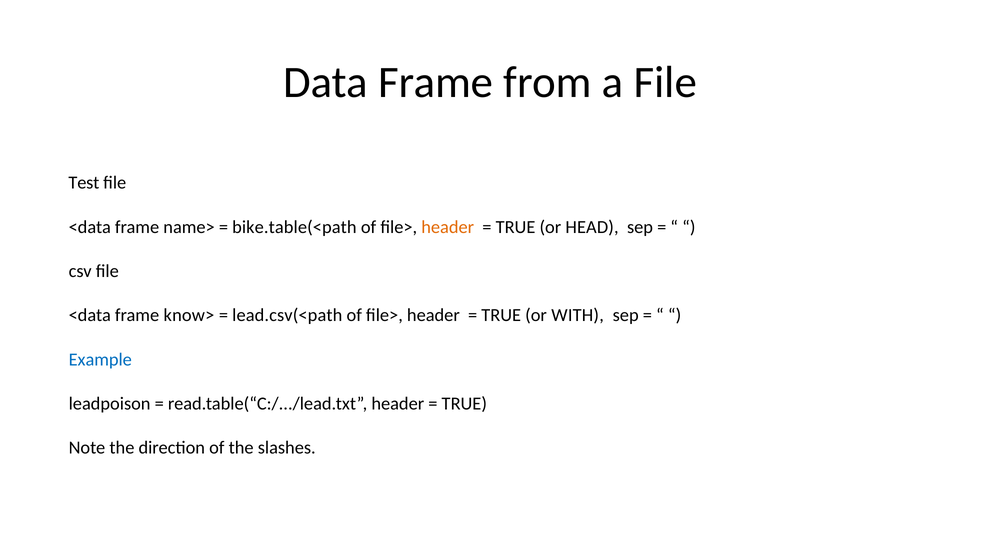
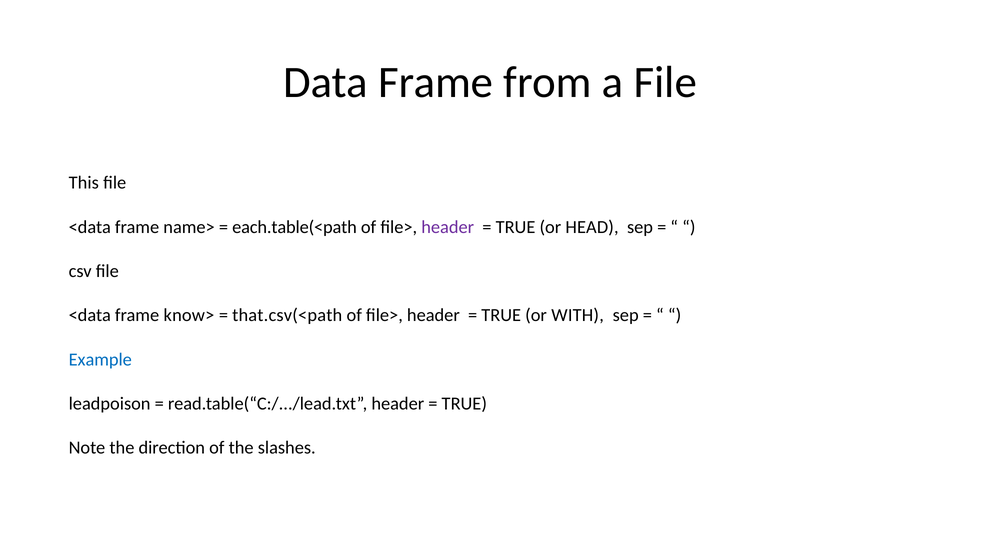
Test: Test -> This
bike.table(<path: bike.table(<path -> each.table(<path
header at (448, 227) colour: orange -> purple
lead.csv(<path: lead.csv(<path -> that.csv(<path
